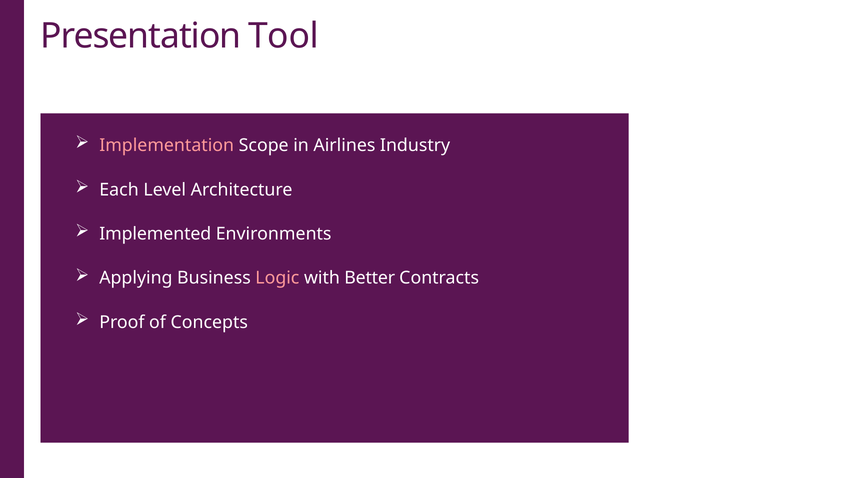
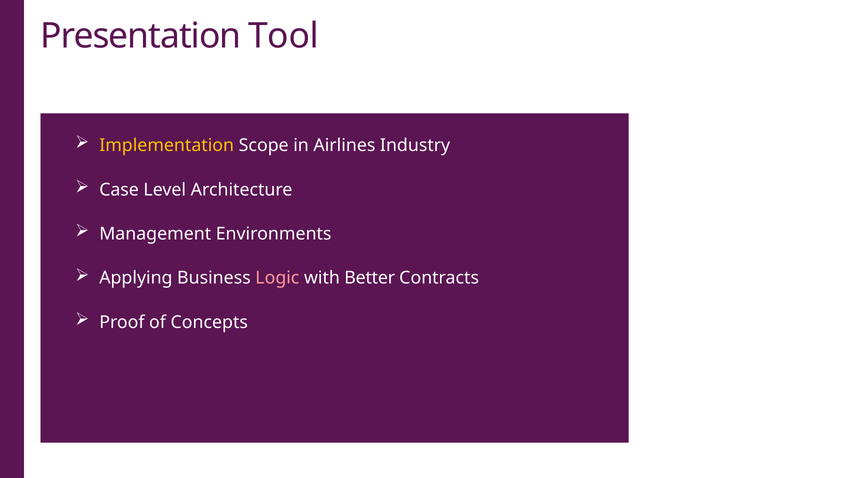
Implementation colour: pink -> yellow
Each: Each -> Case
Implemented: Implemented -> Management
